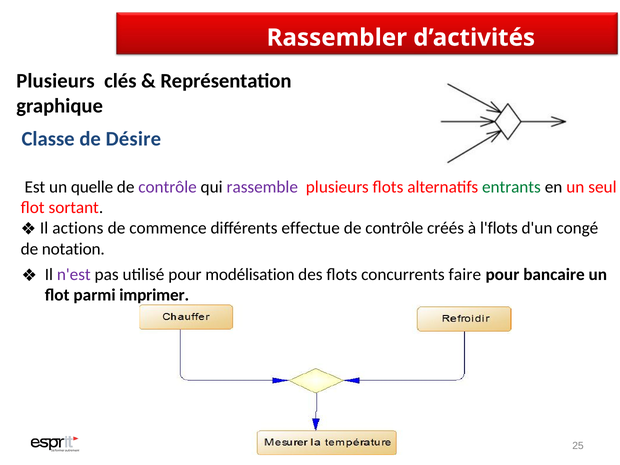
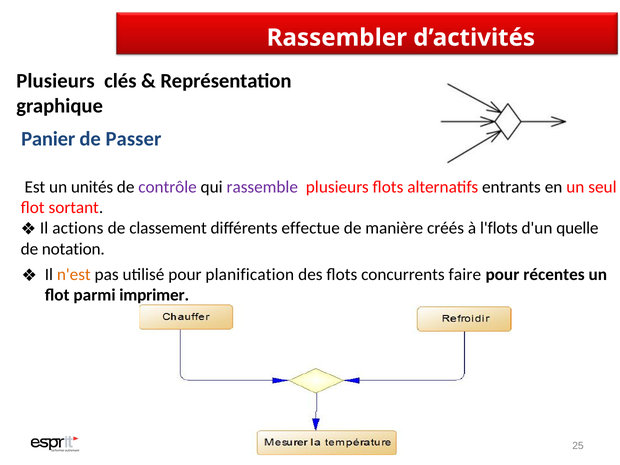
Classe: Classe -> Panier
Désire: Désire -> Passer
quelle: quelle -> unités
entrants colour: green -> black
commence: commence -> classement
contrôle at (394, 228): contrôle -> manière
congé: congé -> quelle
n'est colour: purple -> orange
modélisation: modélisation -> planification
bancaire: bancaire -> récentes
